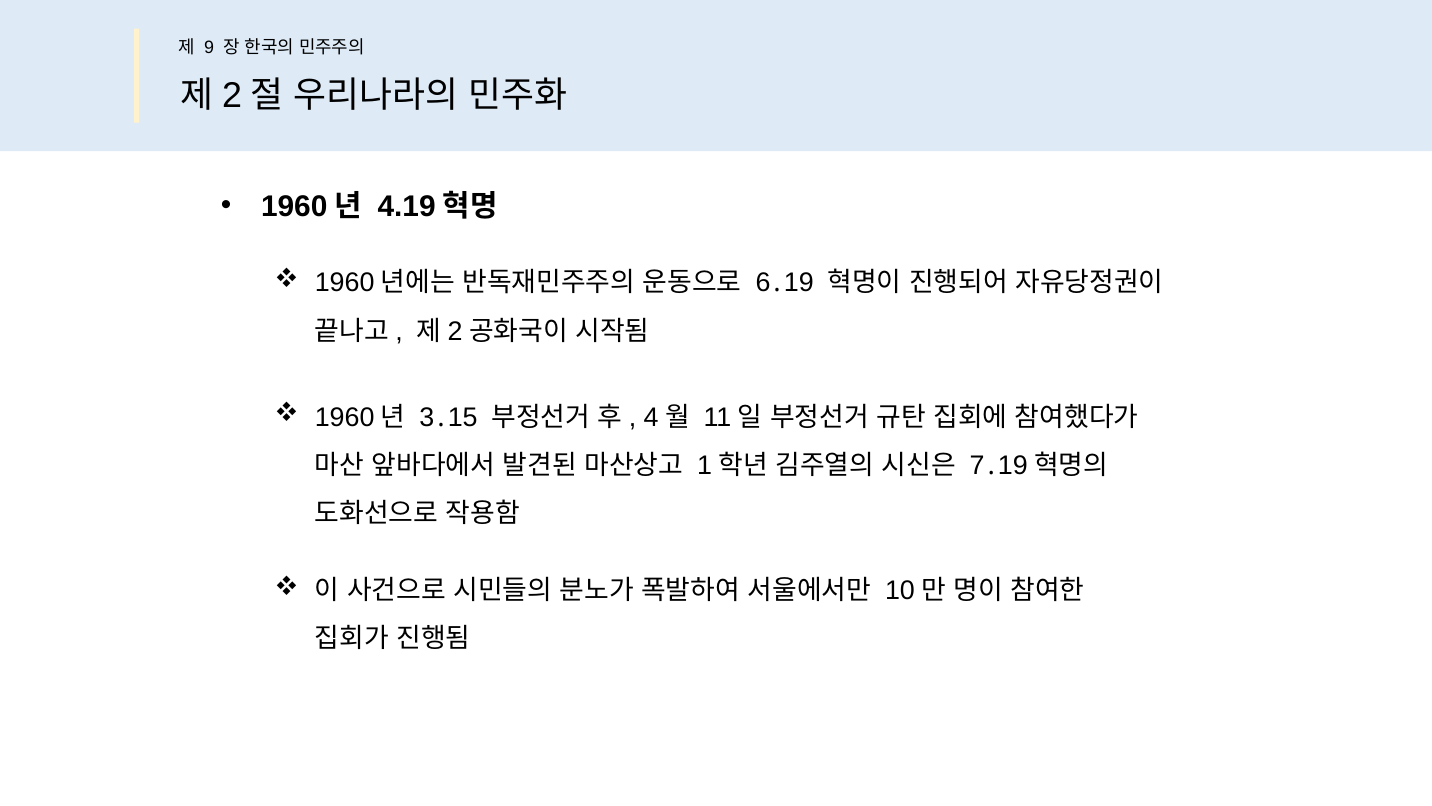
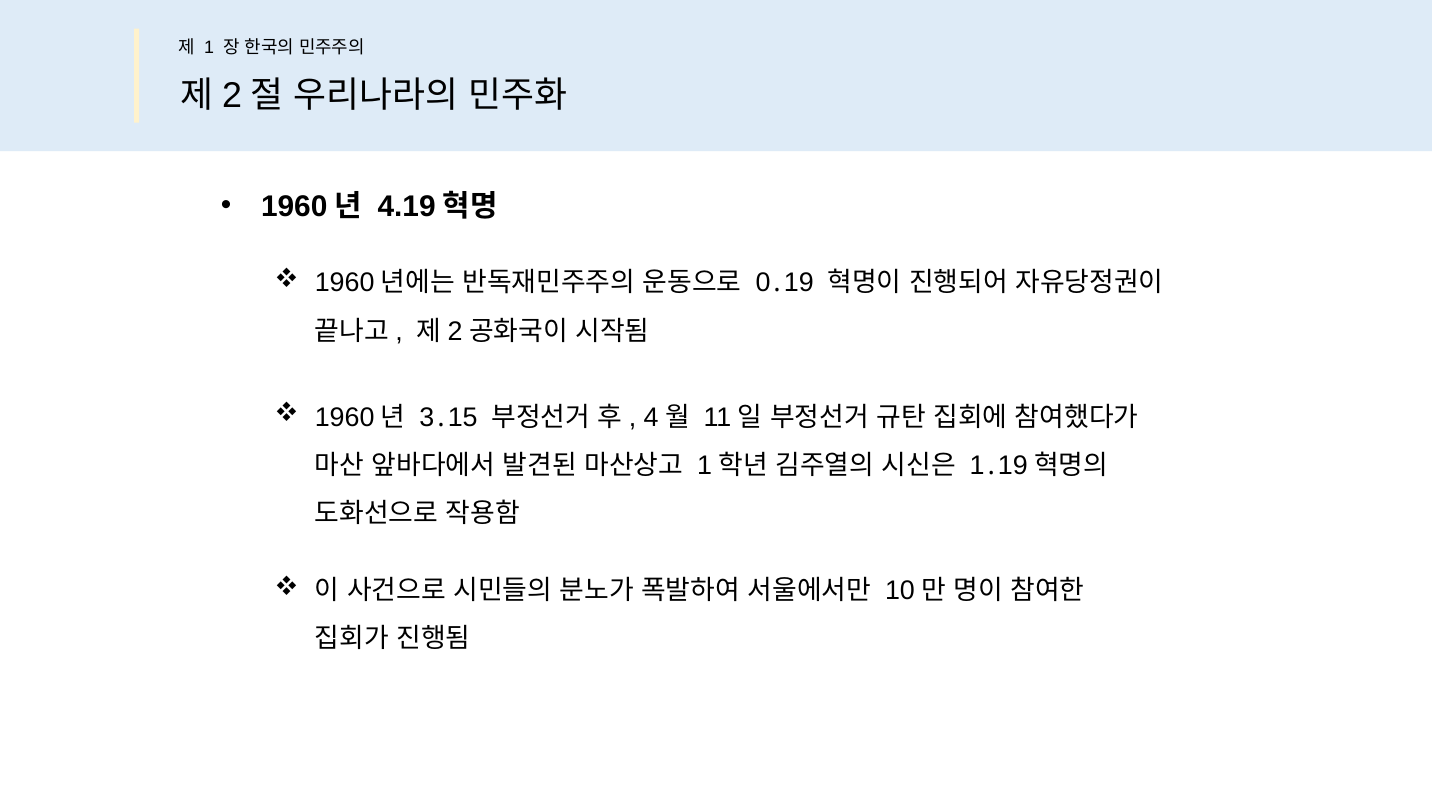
9 at (209, 48): 9 -> 1
6: 6 -> 0
7 at (977, 465): 7 -> 1
